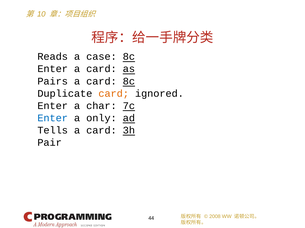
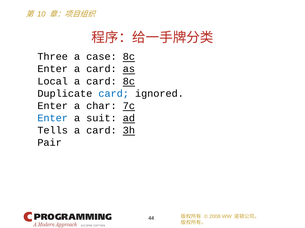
Reads: Reads -> Three
Pairs: Pairs -> Local
card at (114, 94) colour: orange -> blue
only: only -> suit
